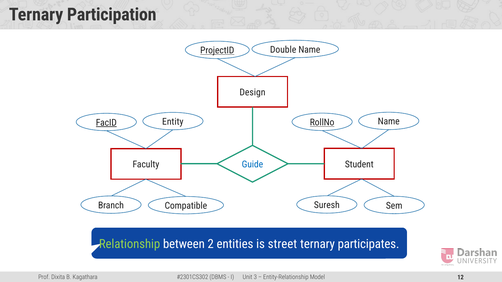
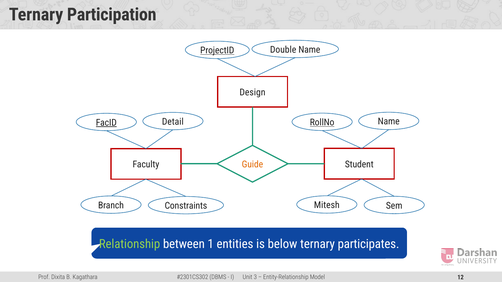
Entity: Entity -> Detail
Guide colour: blue -> orange
Suresh: Suresh -> Mitesh
Compatible: Compatible -> Constraints
2: 2 -> 1
street: street -> below
